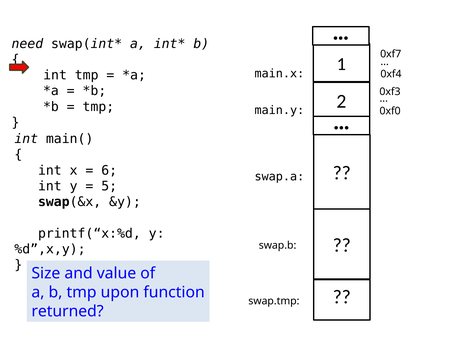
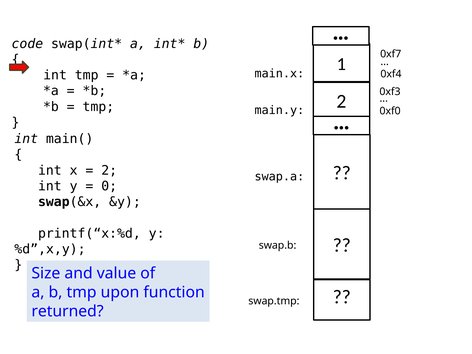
need: need -> code
6 at (109, 170): 6 -> 2
5: 5 -> 0
